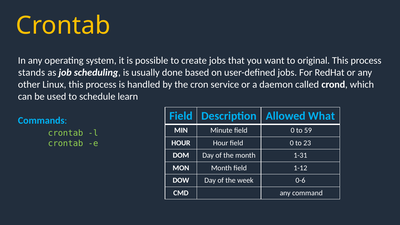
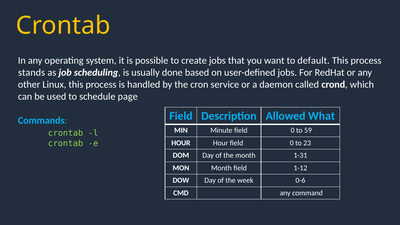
original: original -> default
learn: learn -> page
